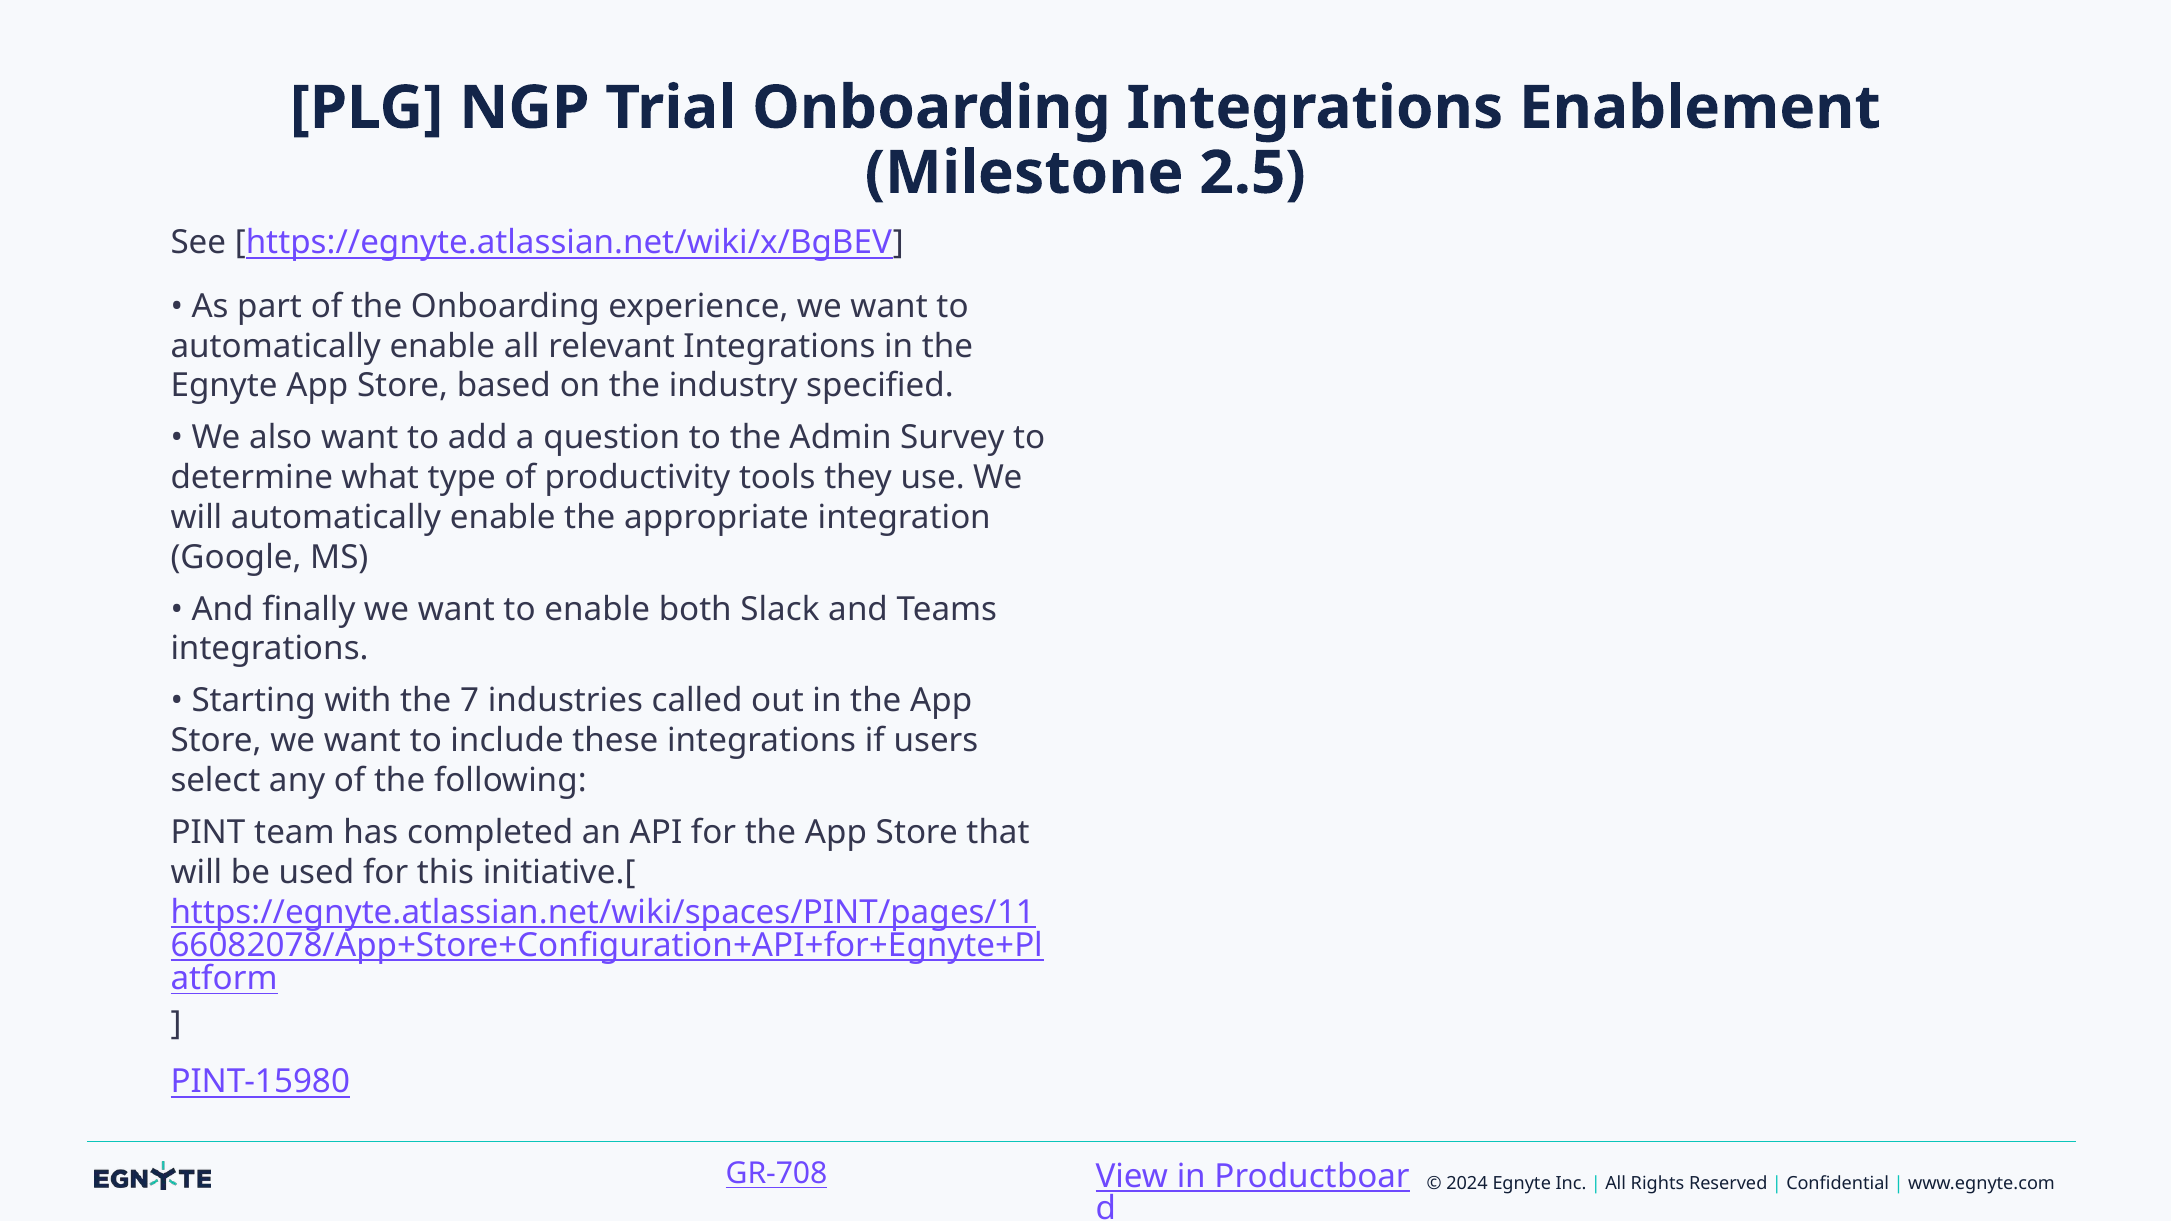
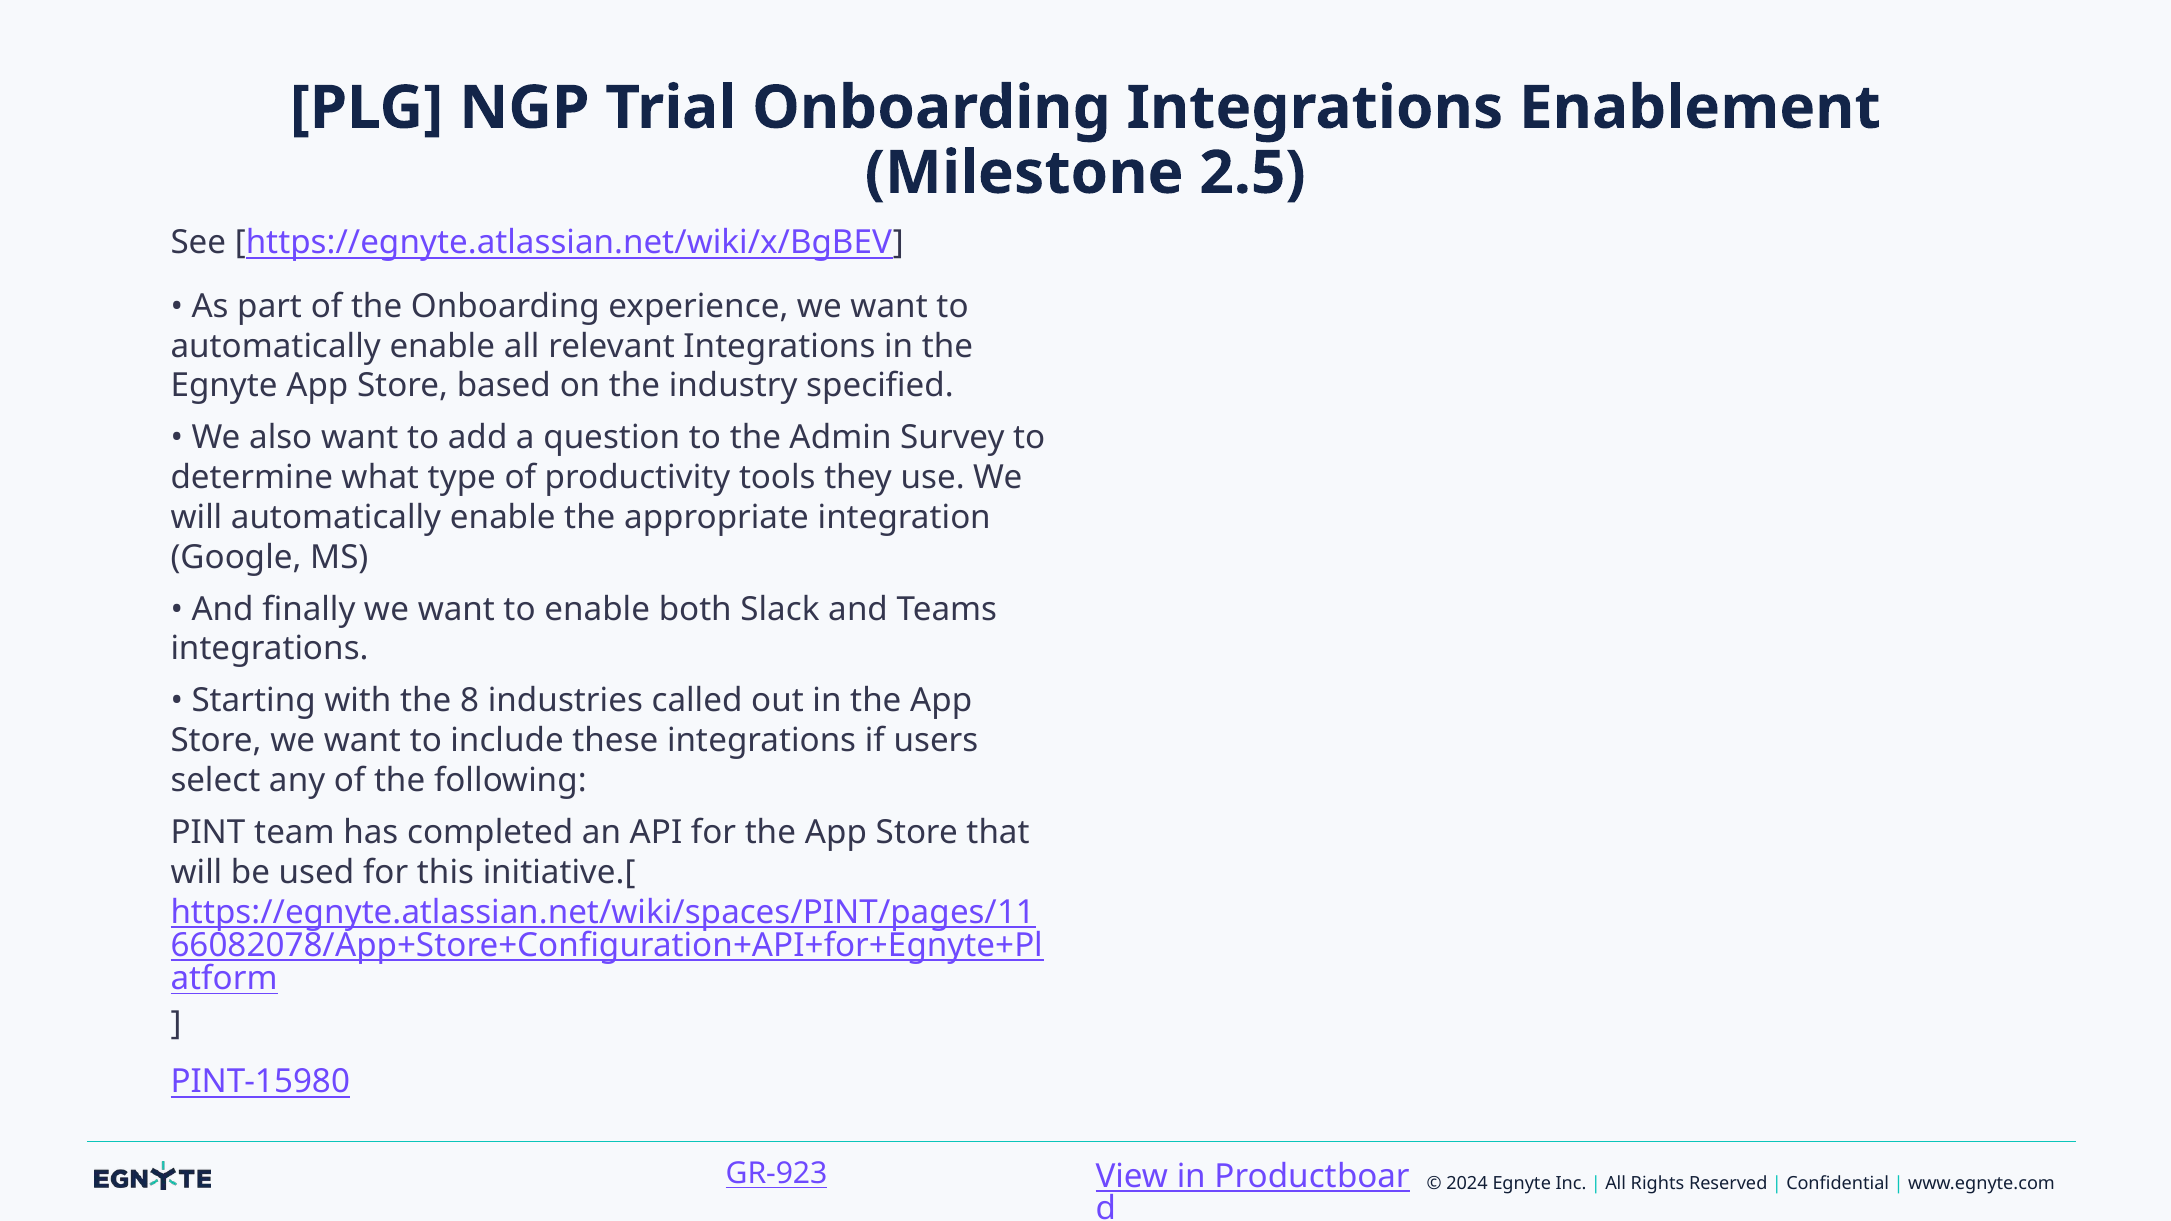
7: 7 -> 8
GR-708: GR-708 -> GR-923
